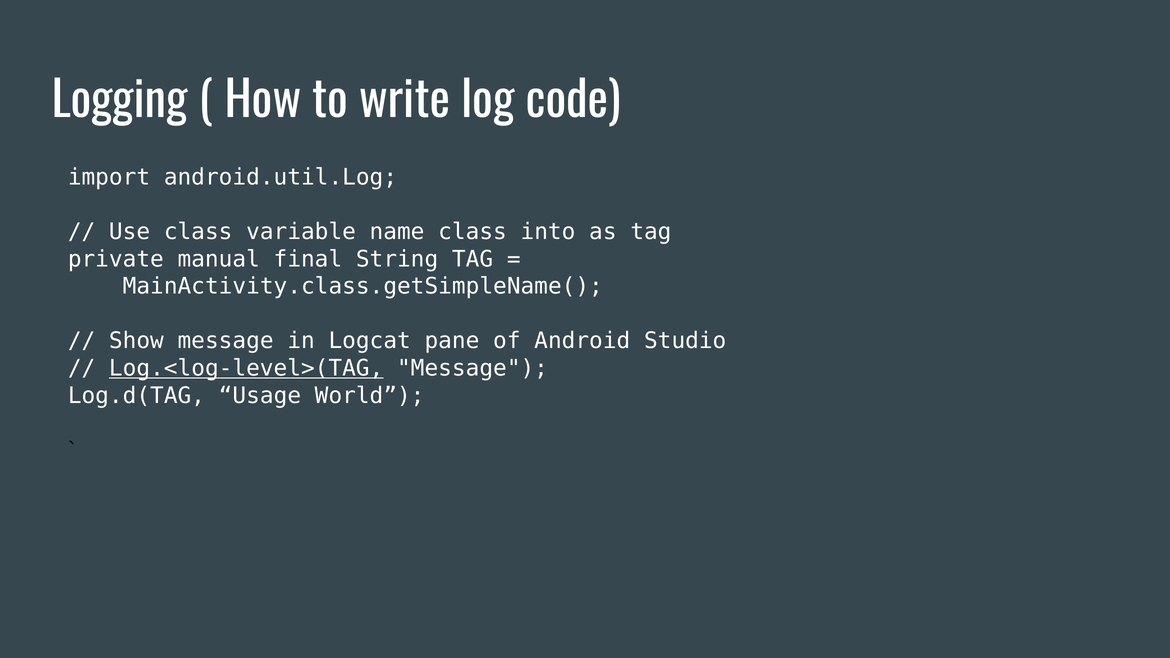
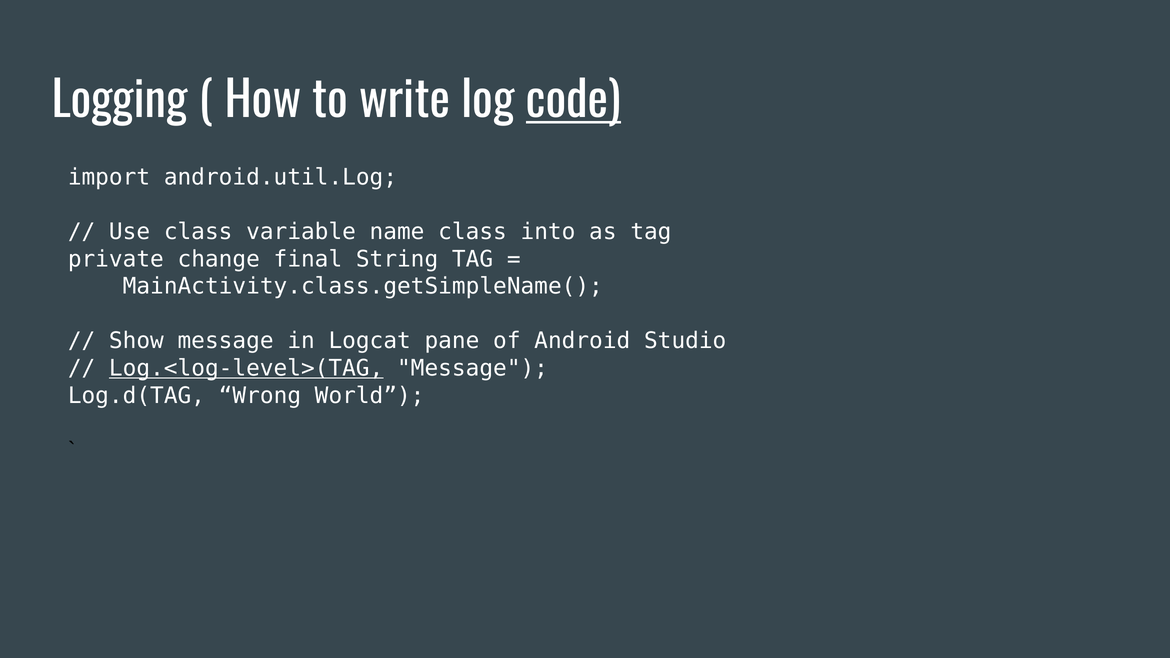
code underline: none -> present
manual: manual -> change
Usage: Usage -> Wrong
